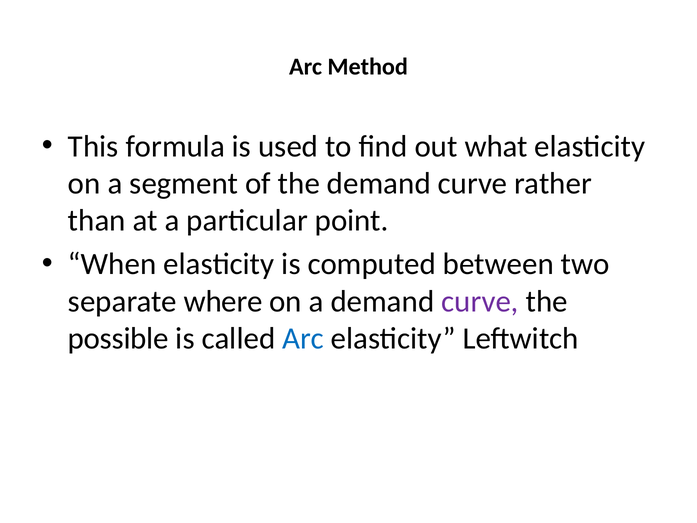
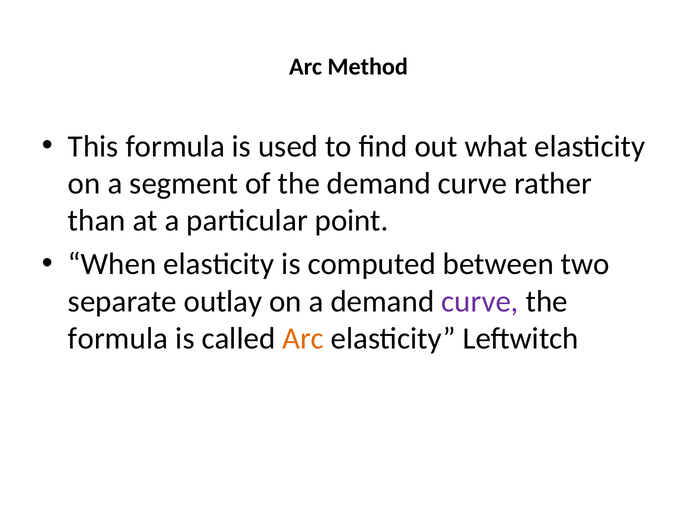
where: where -> outlay
possible at (118, 338): possible -> formula
Arc at (303, 338) colour: blue -> orange
